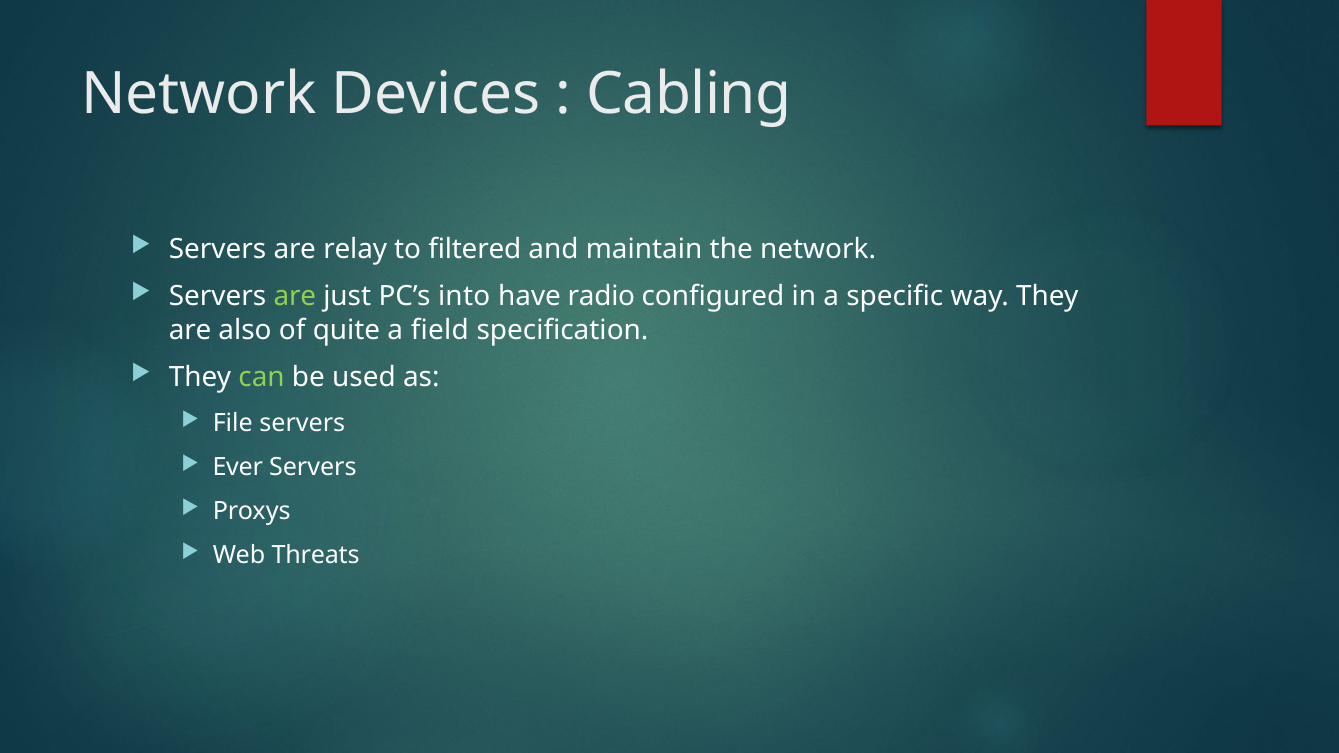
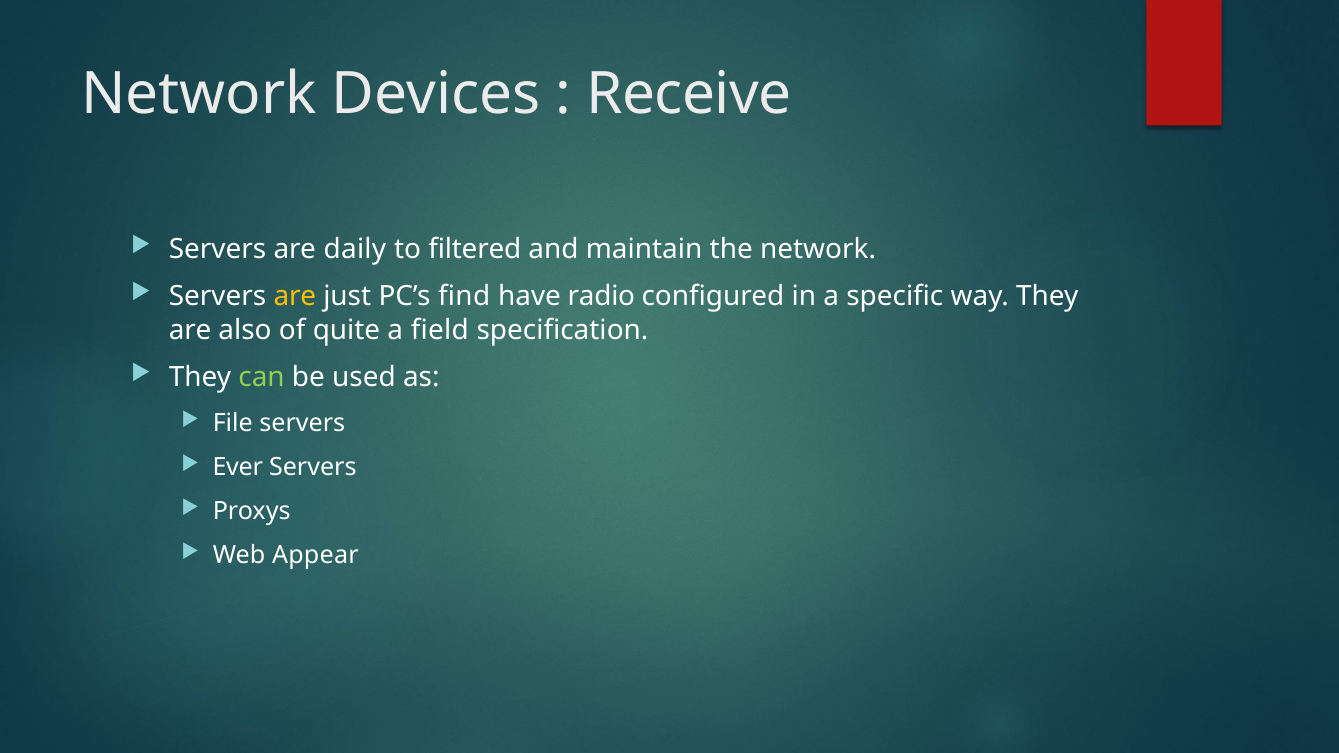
Cabling: Cabling -> Receive
relay: relay -> daily
are at (295, 297) colour: light green -> yellow
into: into -> find
Threats: Threats -> Appear
